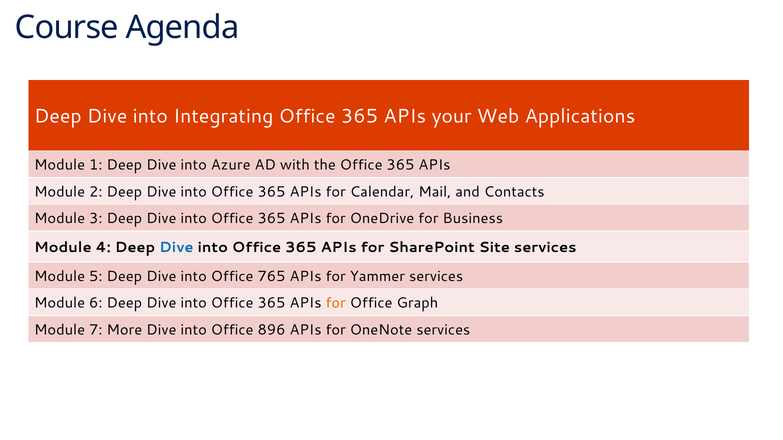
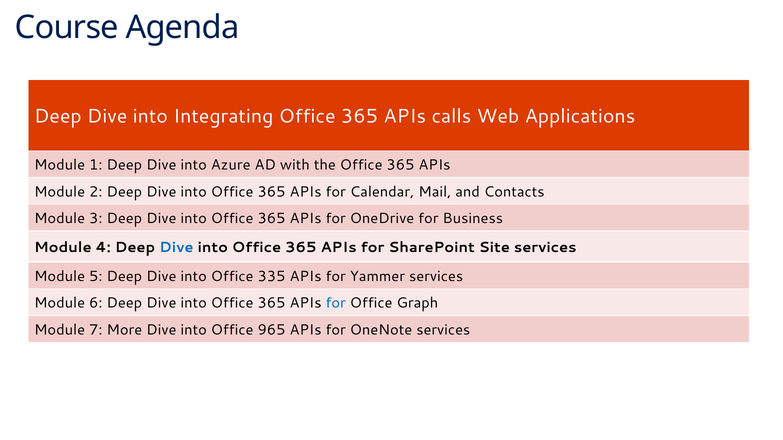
your: your -> calls
765: 765 -> 335
for at (336, 303) colour: orange -> blue
896: 896 -> 965
